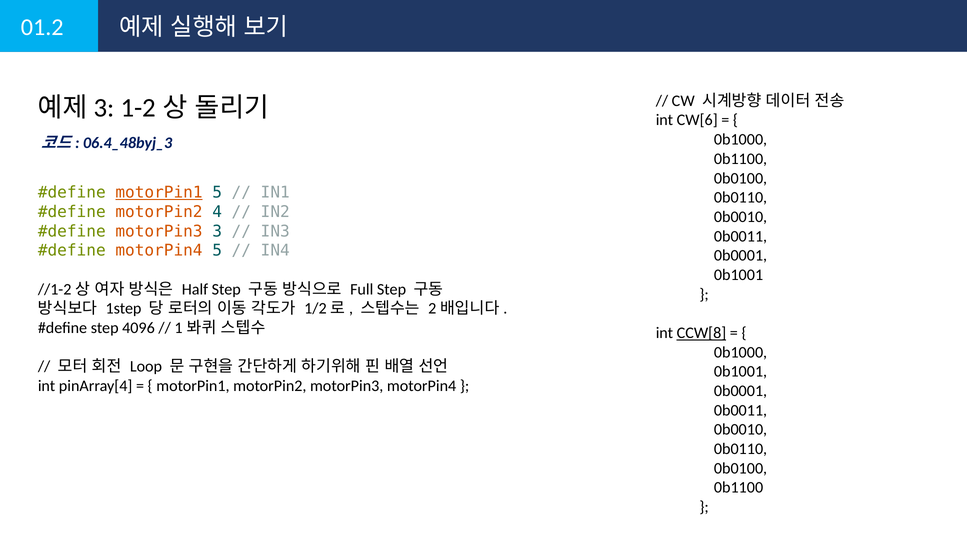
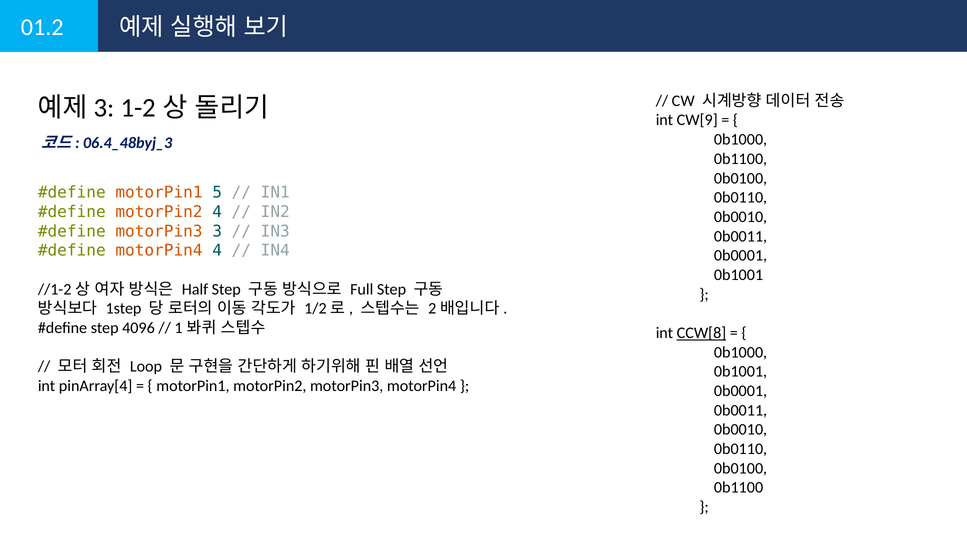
CW[6: CW[6 -> CW[9
motorPin1 at (159, 193) underline: present -> none
motorPin4 5: 5 -> 4
